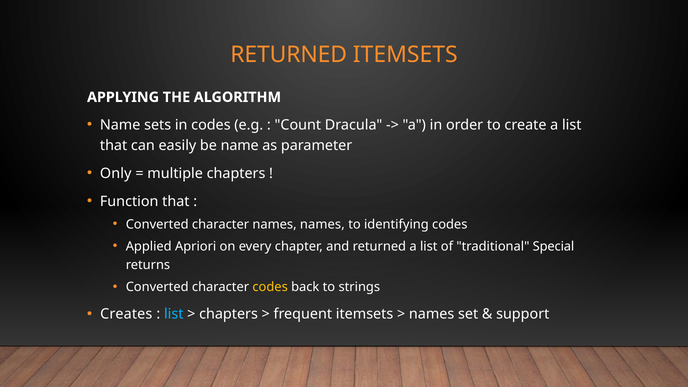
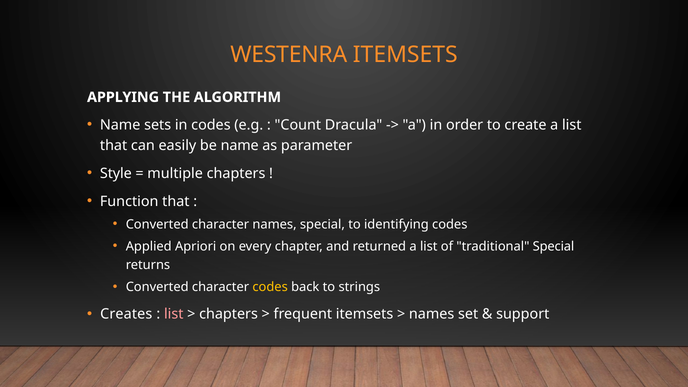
RETURNED at (289, 54): RETURNED -> WESTENRA
Only: Only -> Style
names names: names -> special
list at (174, 314) colour: light blue -> pink
